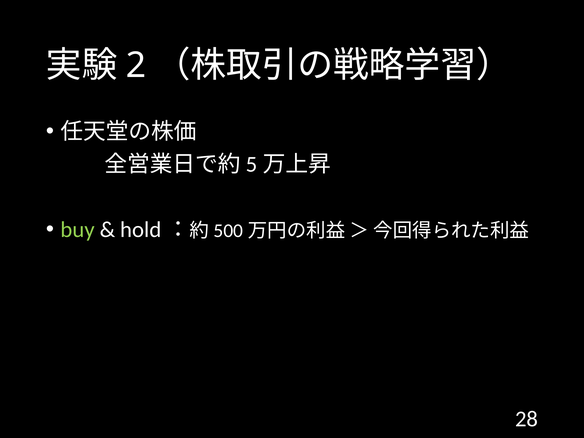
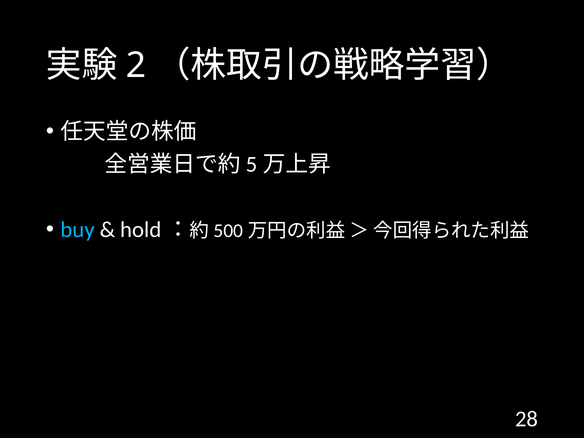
buy colour: light green -> light blue
